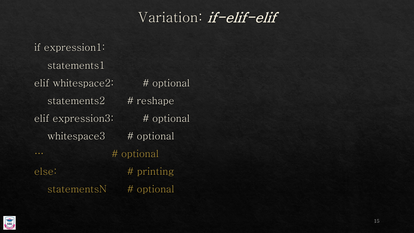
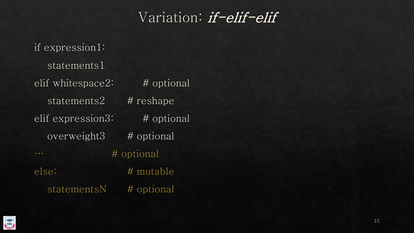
whitespace3: whitespace3 -> overweight3
printing: printing -> mutable
